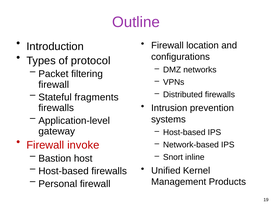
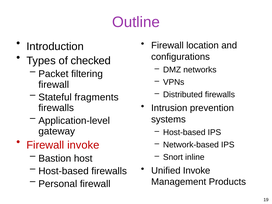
protocol: protocol -> checked
Unified Kernel: Kernel -> Invoke
